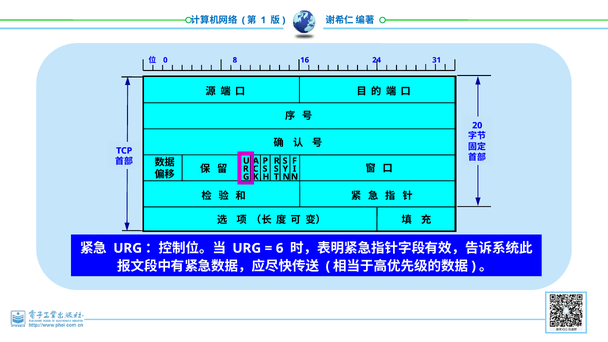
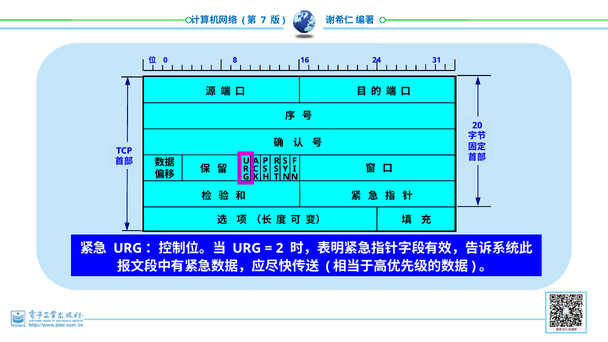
1: 1 -> 7
6: 6 -> 2
